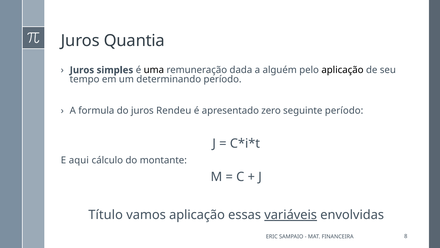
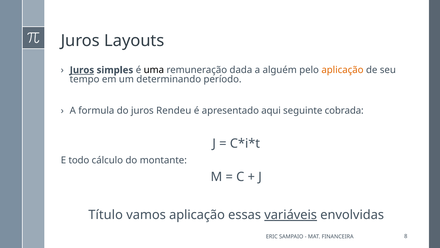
Quantia: Quantia -> Layouts
Juros at (82, 70) underline: none -> present
aplicação at (342, 70) colour: black -> orange
zero: zero -> aqui
seguinte período: período -> cobrada
aqui: aqui -> todo
